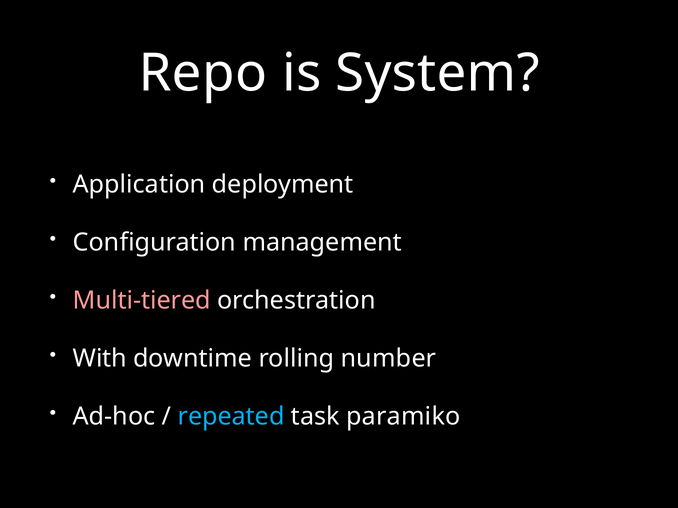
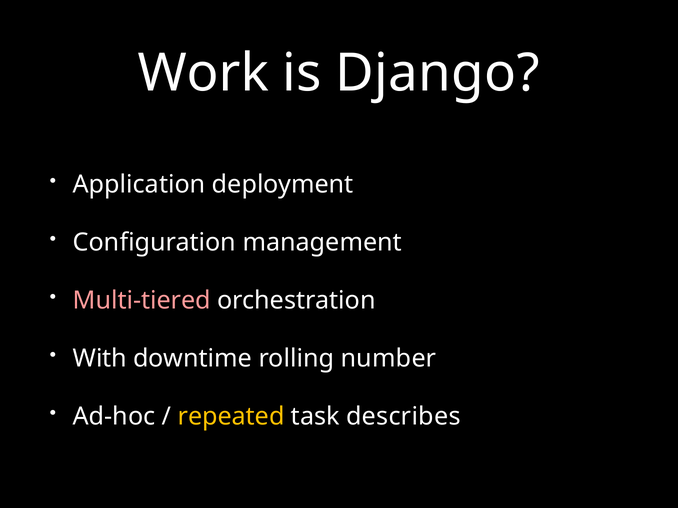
Repo: Repo -> Work
System: System -> Django
repeated colour: light blue -> yellow
paramiko: paramiko -> describes
